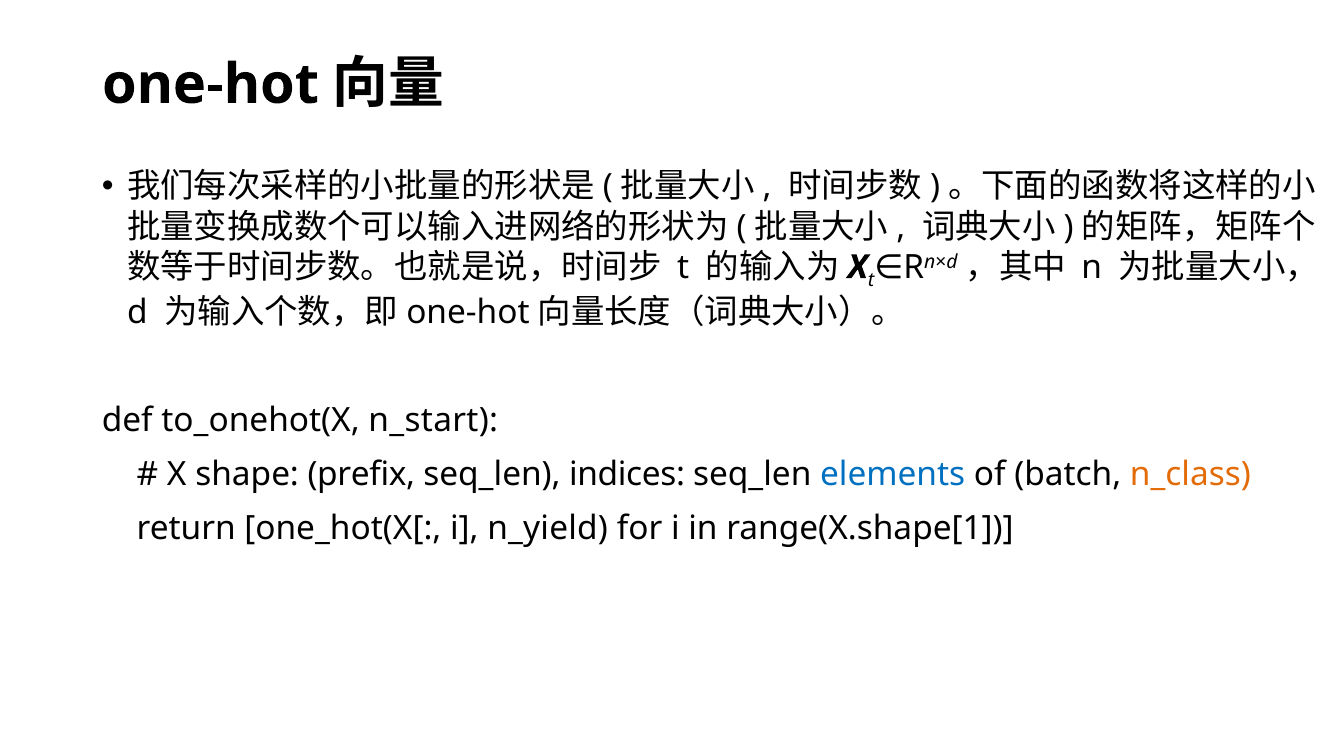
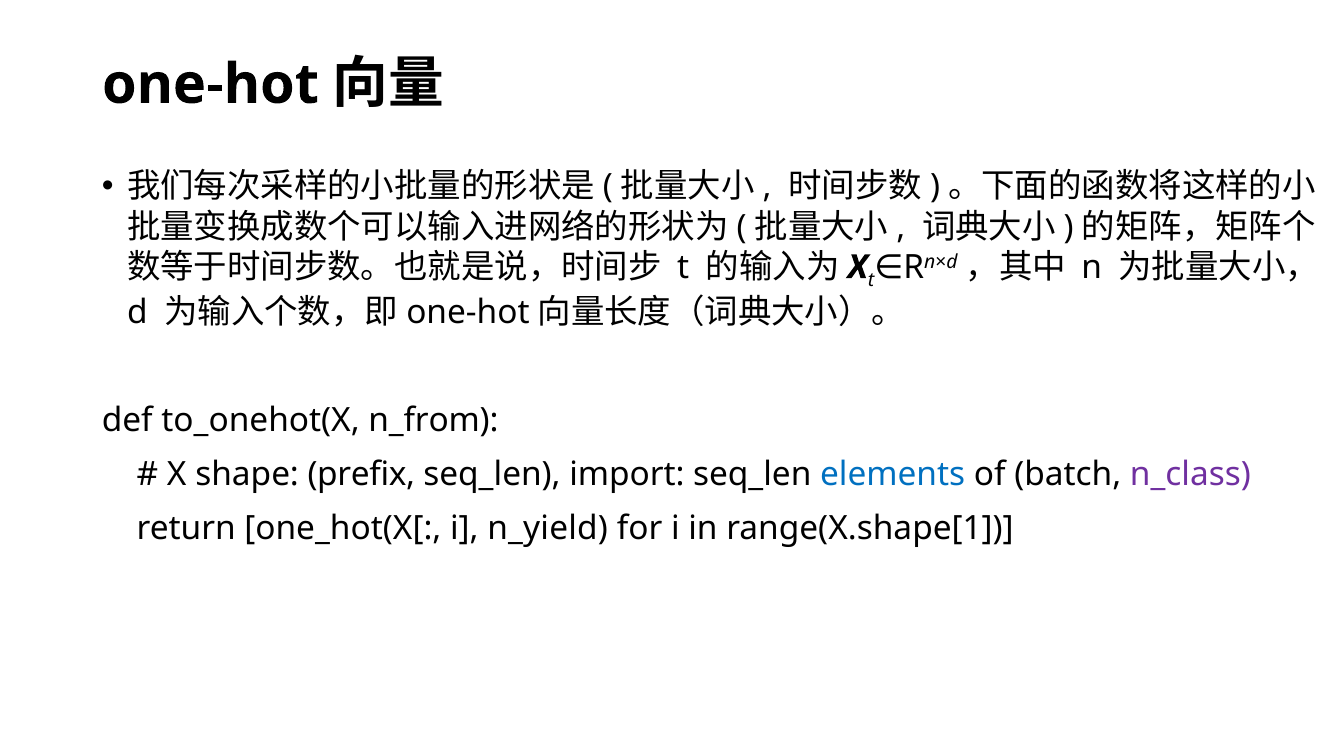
n_start: n_start -> n_from
indices: indices -> import
n_class colour: orange -> purple
